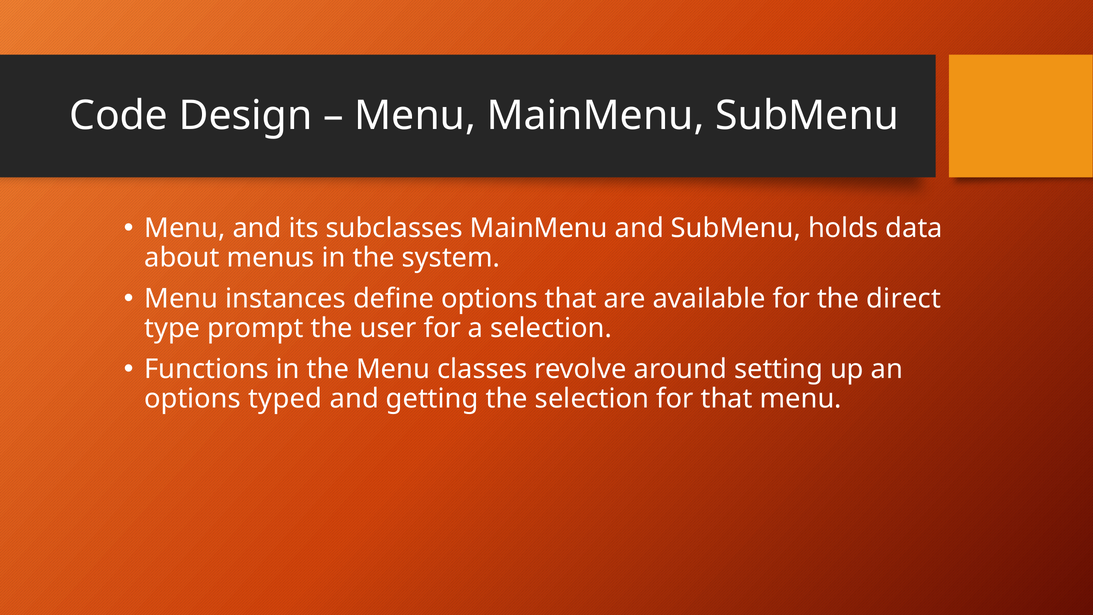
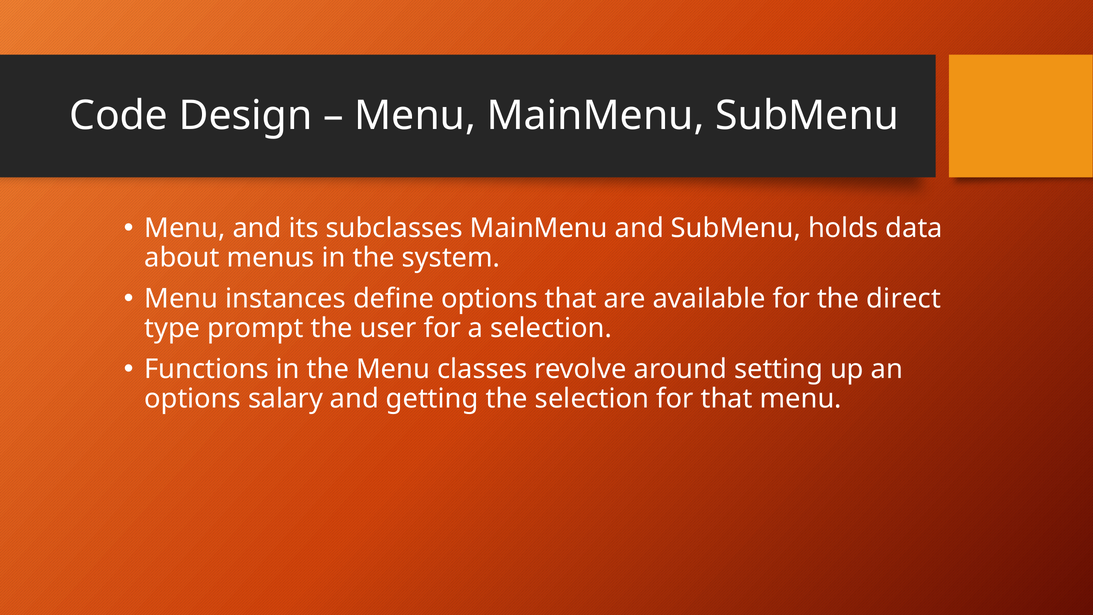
typed: typed -> salary
